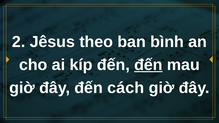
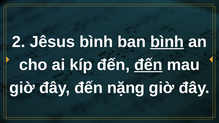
Jêsus theo: theo -> bình
bình at (167, 42) underline: none -> present
cách: cách -> nặng
